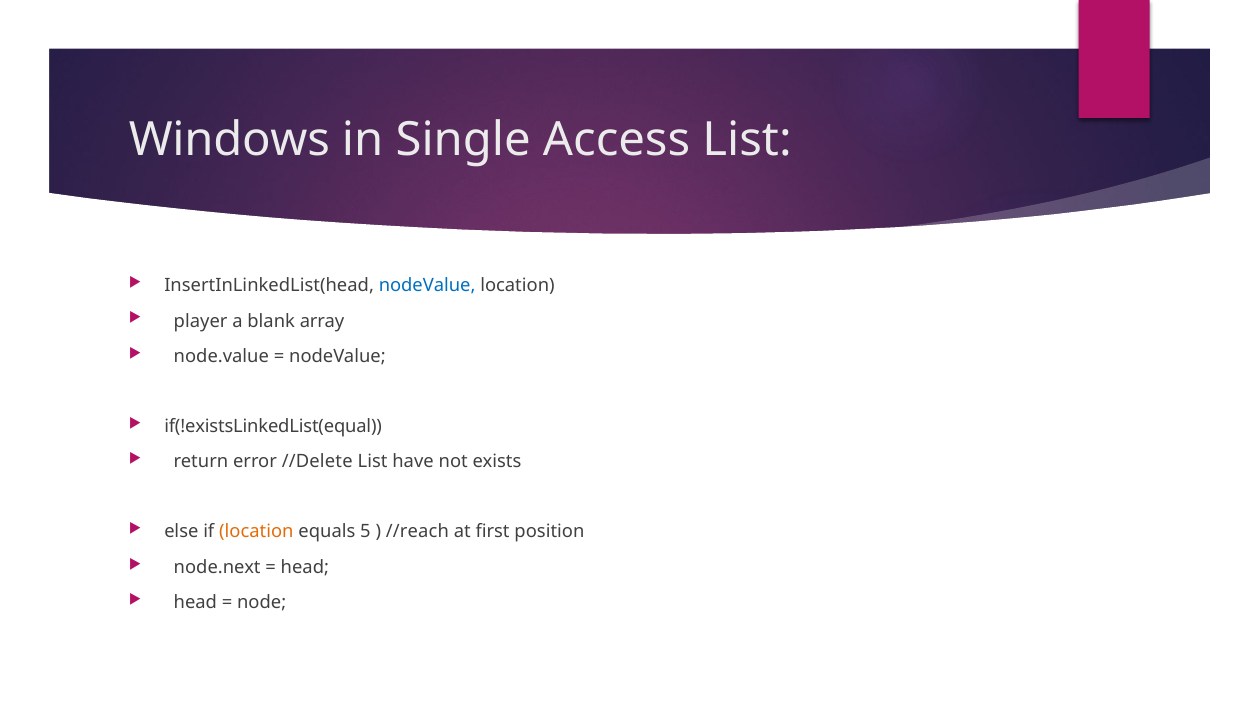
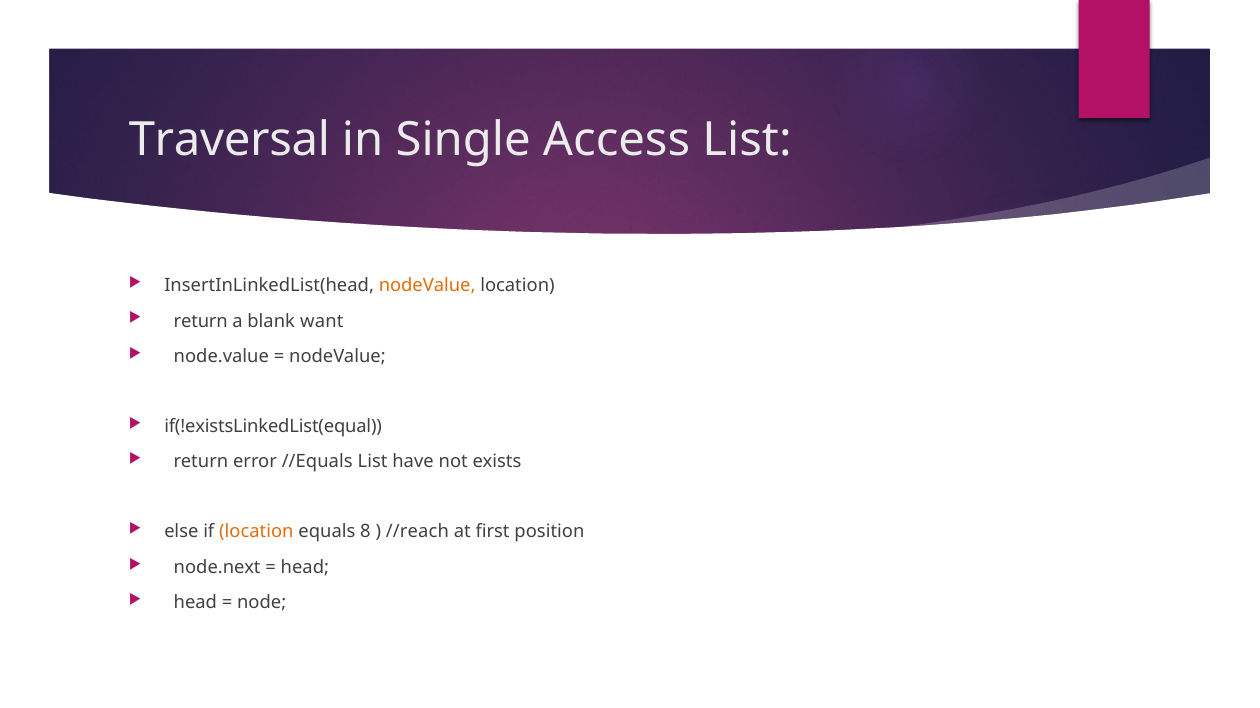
Windows: Windows -> Traversal
nodeValue at (427, 286) colour: blue -> orange
player at (201, 321): player -> return
array: array -> want
//Delete: //Delete -> //Equals
5: 5 -> 8
